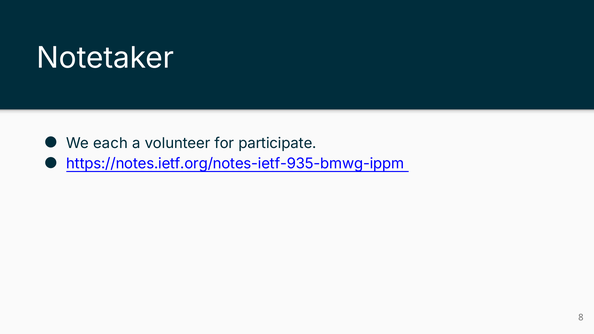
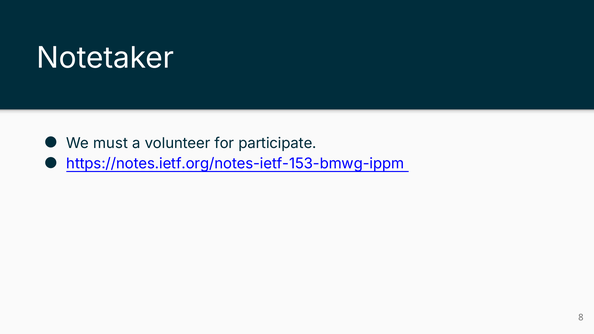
each: each -> must
https://notes.ietf.org/notes-ietf-935-bmwg-ippm: https://notes.ietf.org/notes-ietf-935-bmwg-ippm -> https://notes.ietf.org/notes-ietf-153-bmwg-ippm
